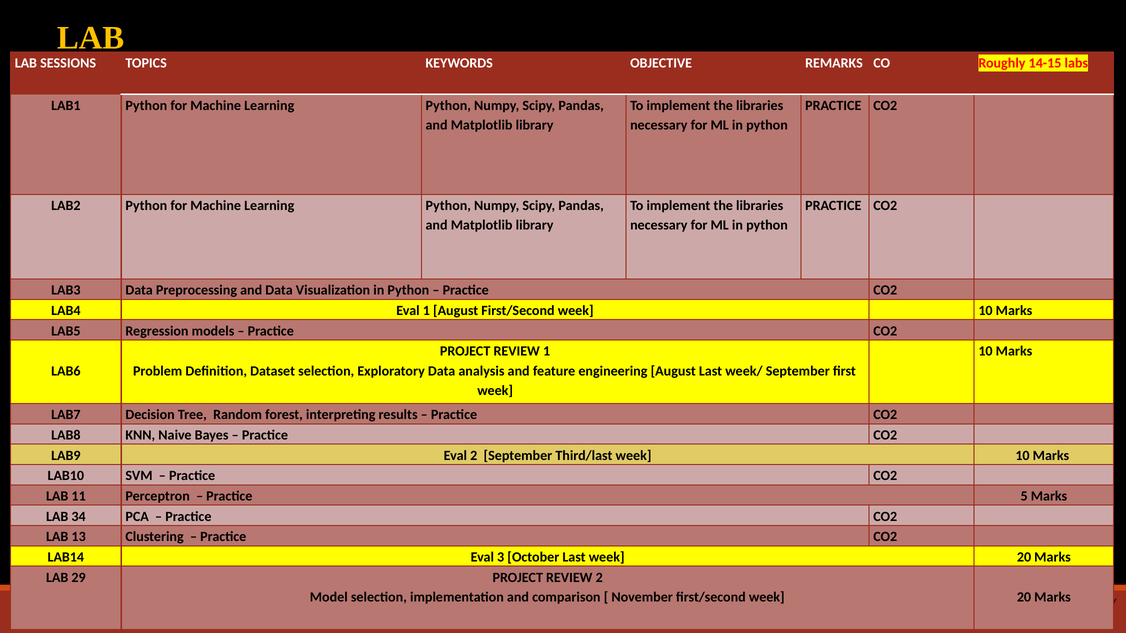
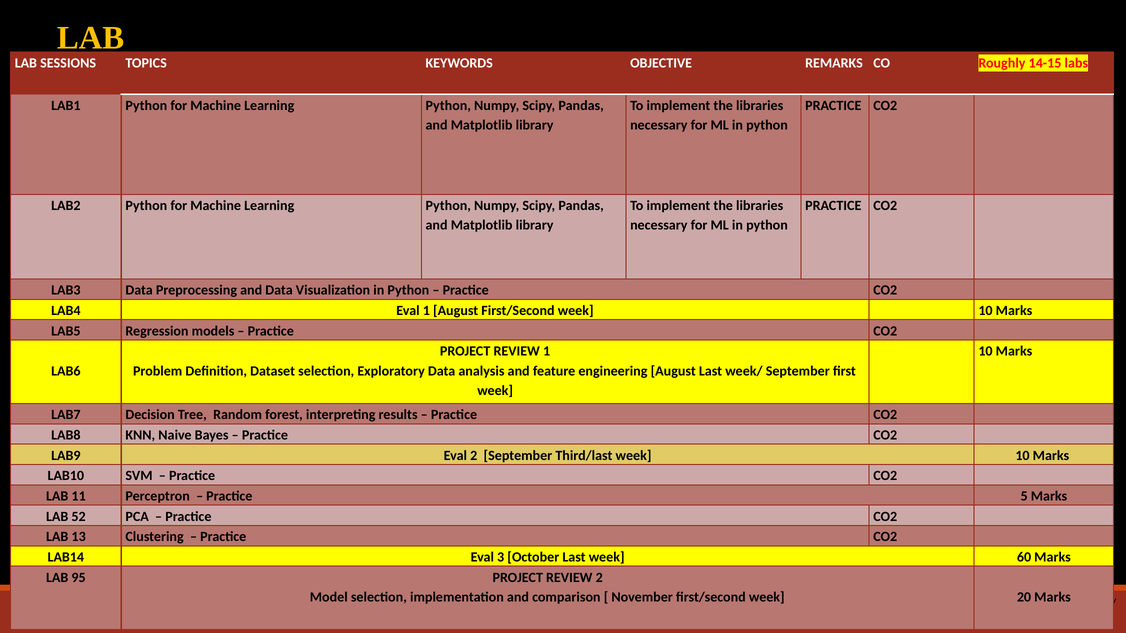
34: 34 -> 52
Last week 20: 20 -> 60
29: 29 -> 95
